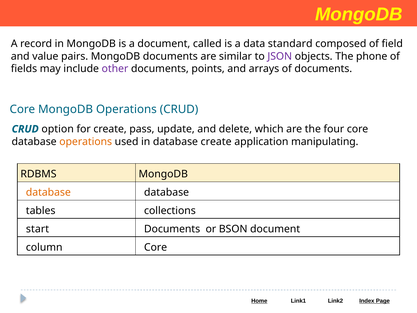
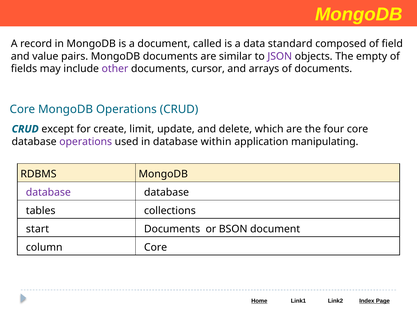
phone: phone -> empty
points: points -> cursor
option: option -> except
pass: pass -> limit
operations at (86, 141) colour: orange -> purple
database create: create -> within
database at (48, 192) colour: orange -> purple
